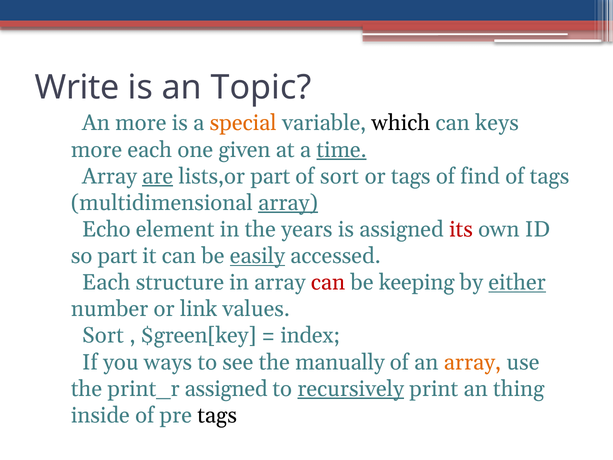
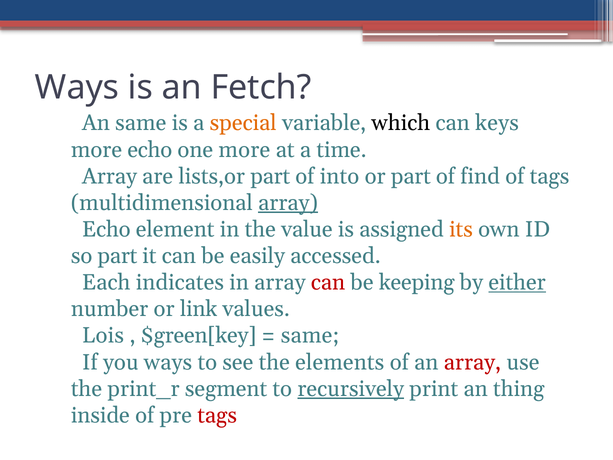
Write at (77, 87): Write -> Ways
Topic: Topic -> Fetch
An more: more -> same
more each: each -> echo
one given: given -> more
time underline: present -> none
are underline: present -> none
of sort: sort -> into
or tags: tags -> part
years: years -> value
its colour: red -> orange
easily underline: present -> none
structure: structure -> indicates
Sort at (103, 335): Sort -> Lois
index at (310, 335): index -> same
manually: manually -> elements
array at (472, 362) colour: orange -> red
print_r assigned: assigned -> segment
tags at (217, 415) colour: black -> red
